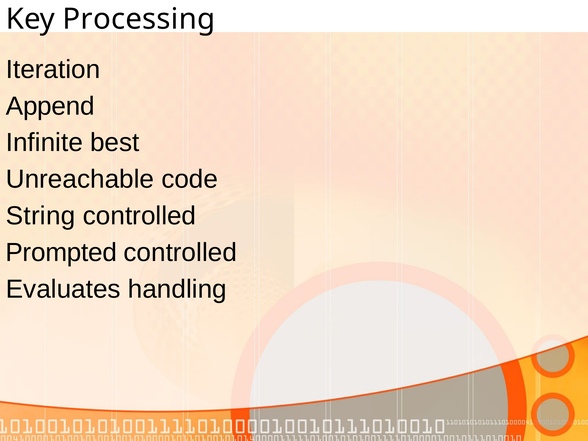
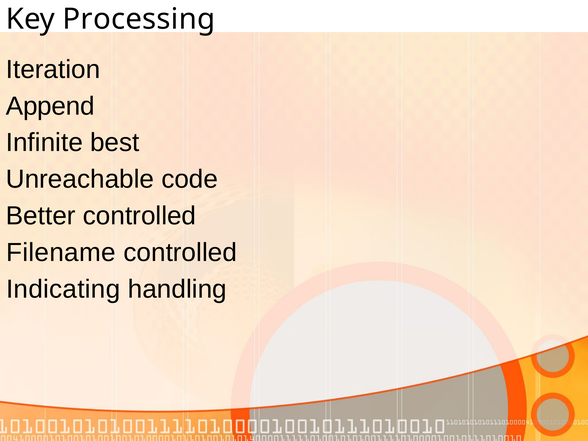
String: String -> Better
Prompted: Prompted -> Filename
Evaluates: Evaluates -> Indicating
